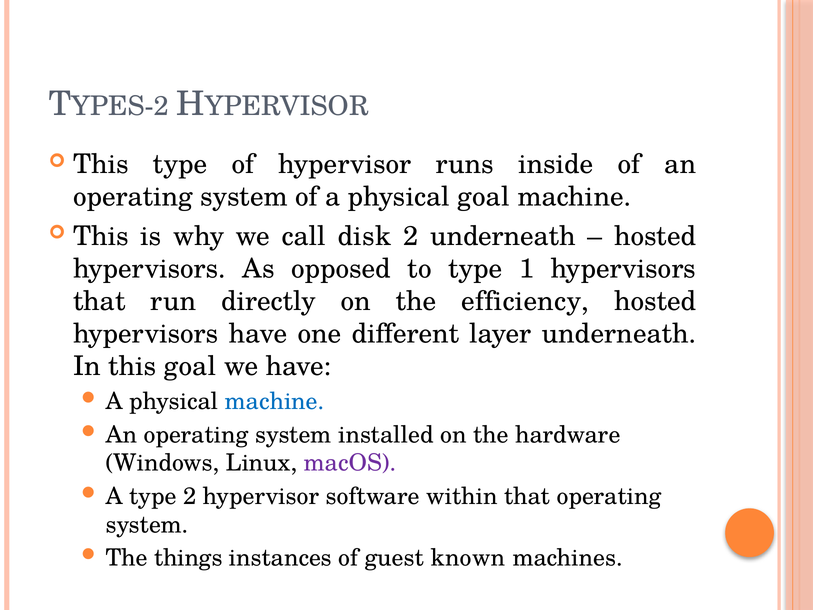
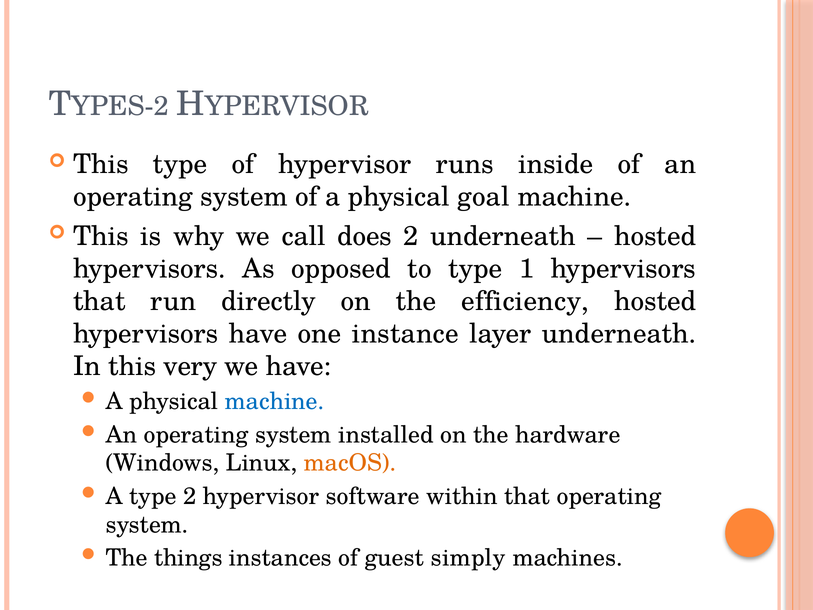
disk: disk -> does
different: different -> instance
this goal: goal -> very
macOS colour: purple -> orange
known: known -> simply
